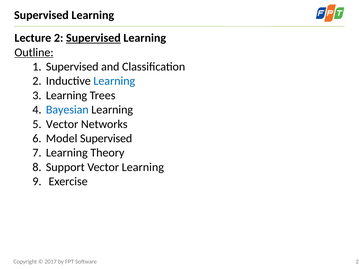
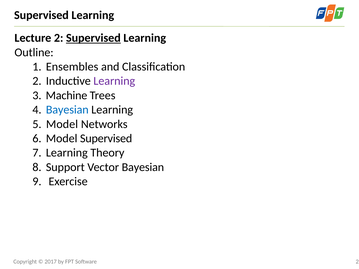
Outline underline: present -> none
Supervised at (72, 67): Supervised -> Ensembles
Learning at (114, 81) colour: blue -> purple
Learning at (67, 95): Learning -> Machine
Vector at (62, 124): Vector -> Model
Vector Learning: Learning -> Bayesian
